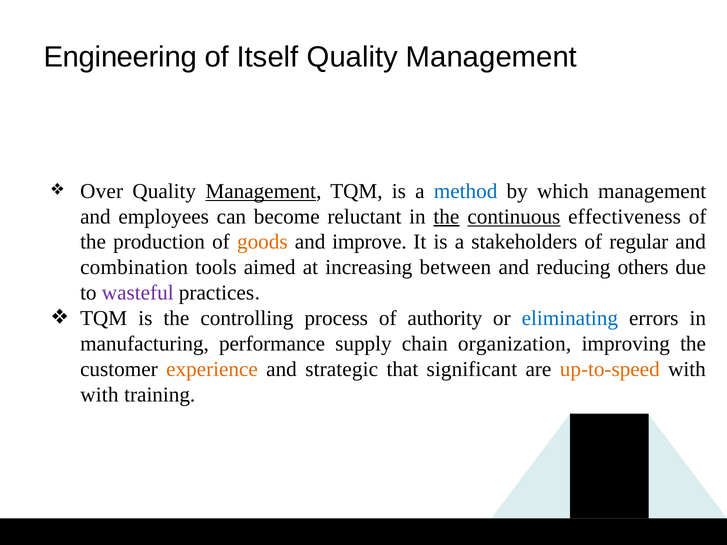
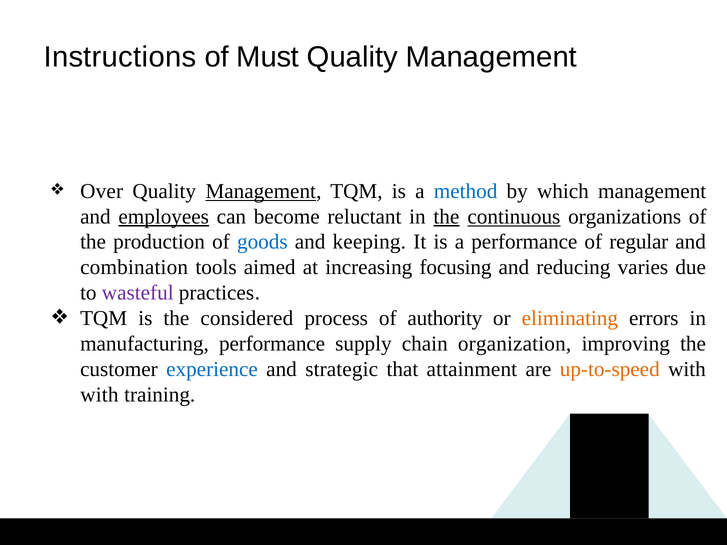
Engineering: Engineering -> Instructions
Itself: Itself -> Must
employees underline: none -> present
effectiveness: effectiveness -> organizations
goods colour: orange -> blue
improve: improve -> keeping
a stakeholders: stakeholders -> performance
between: between -> focusing
others: others -> varies
controlling: controlling -> considered
eliminating colour: blue -> orange
experience colour: orange -> blue
significant: significant -> attainment
